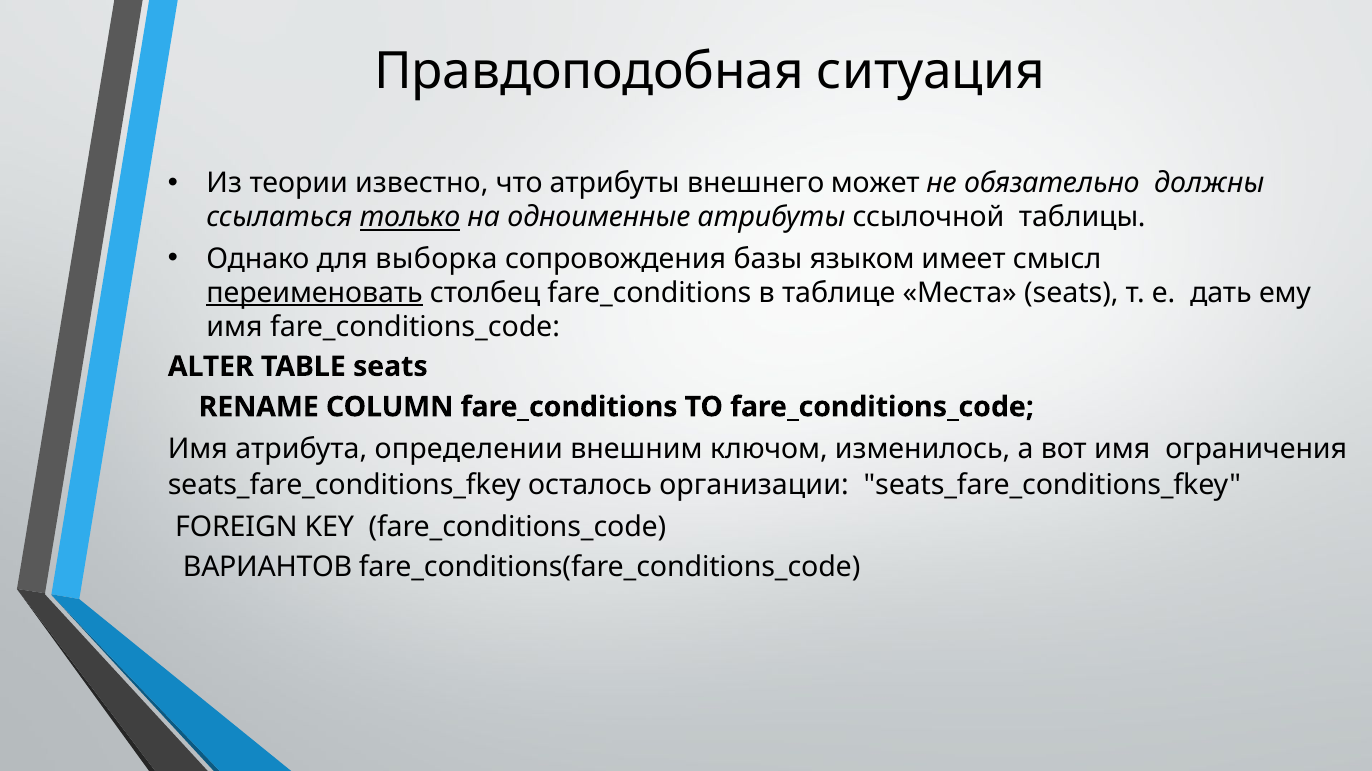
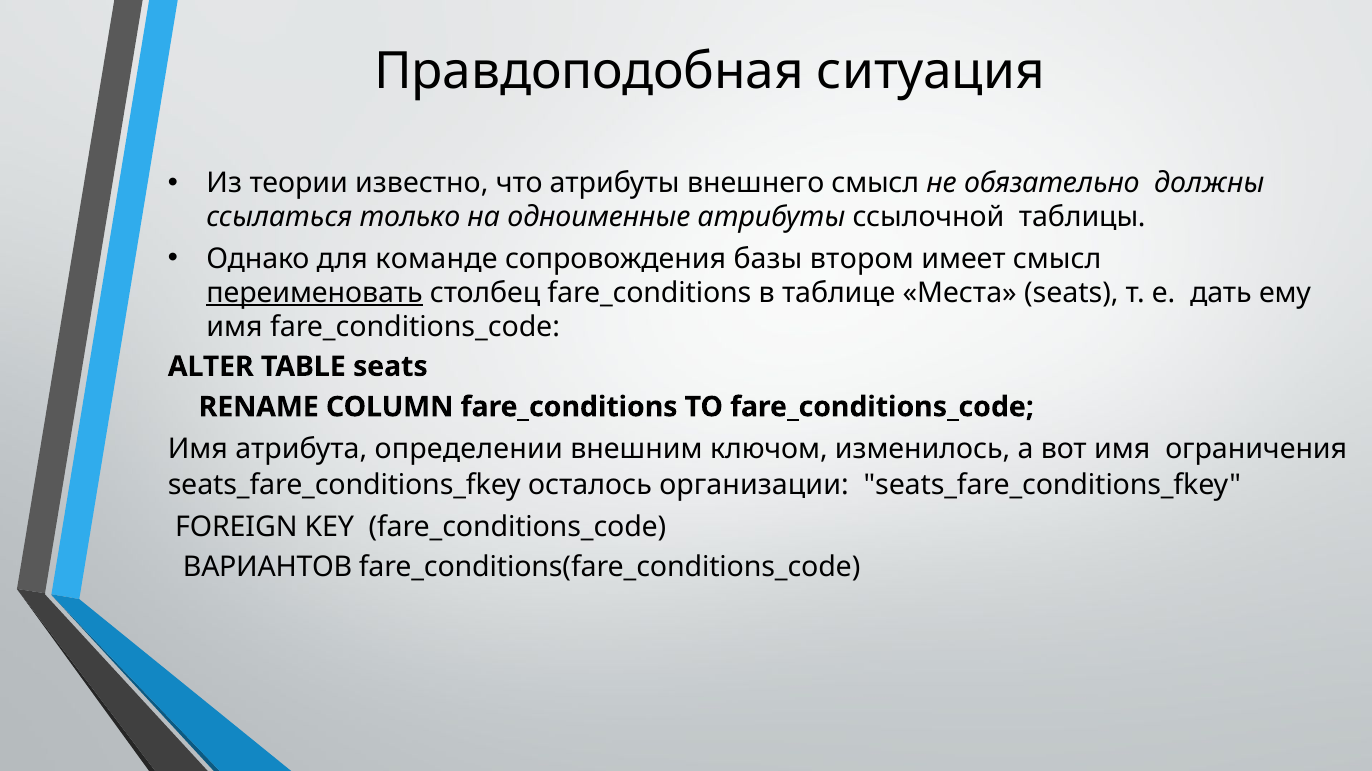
внешнего может: может -> смысл
только underline: present -> none
выборка: выборка -> команде
языком: языком -> втором
